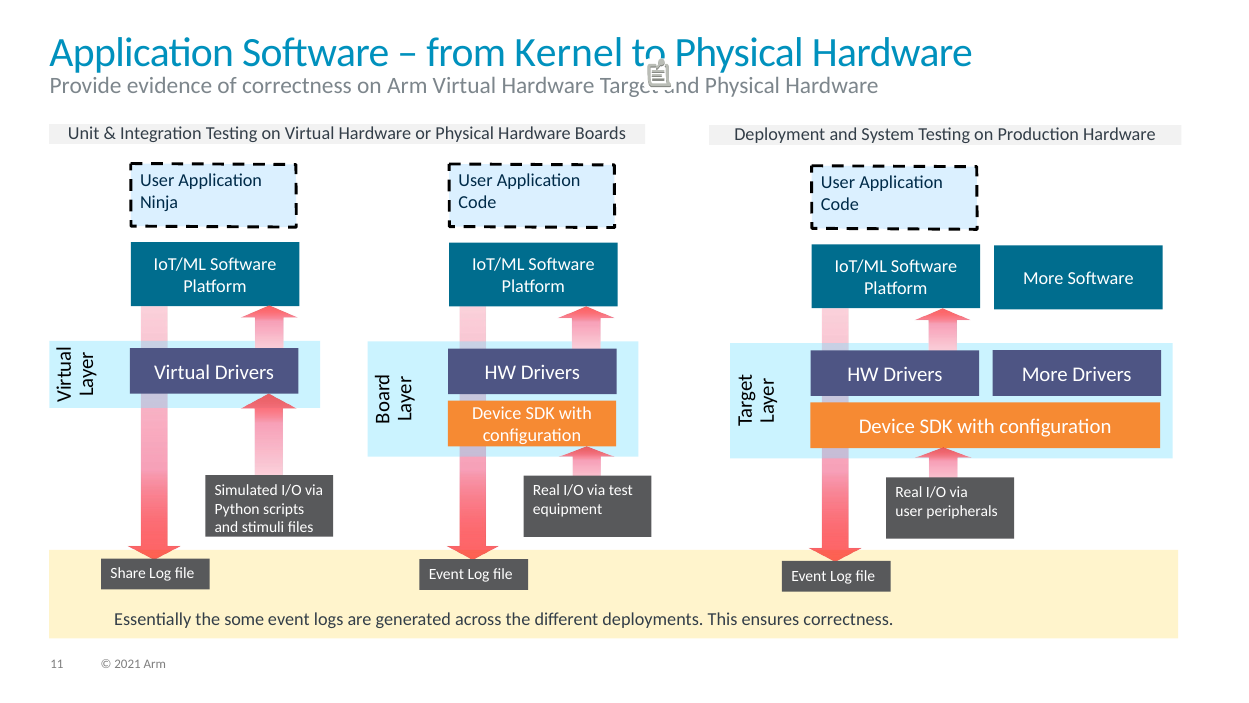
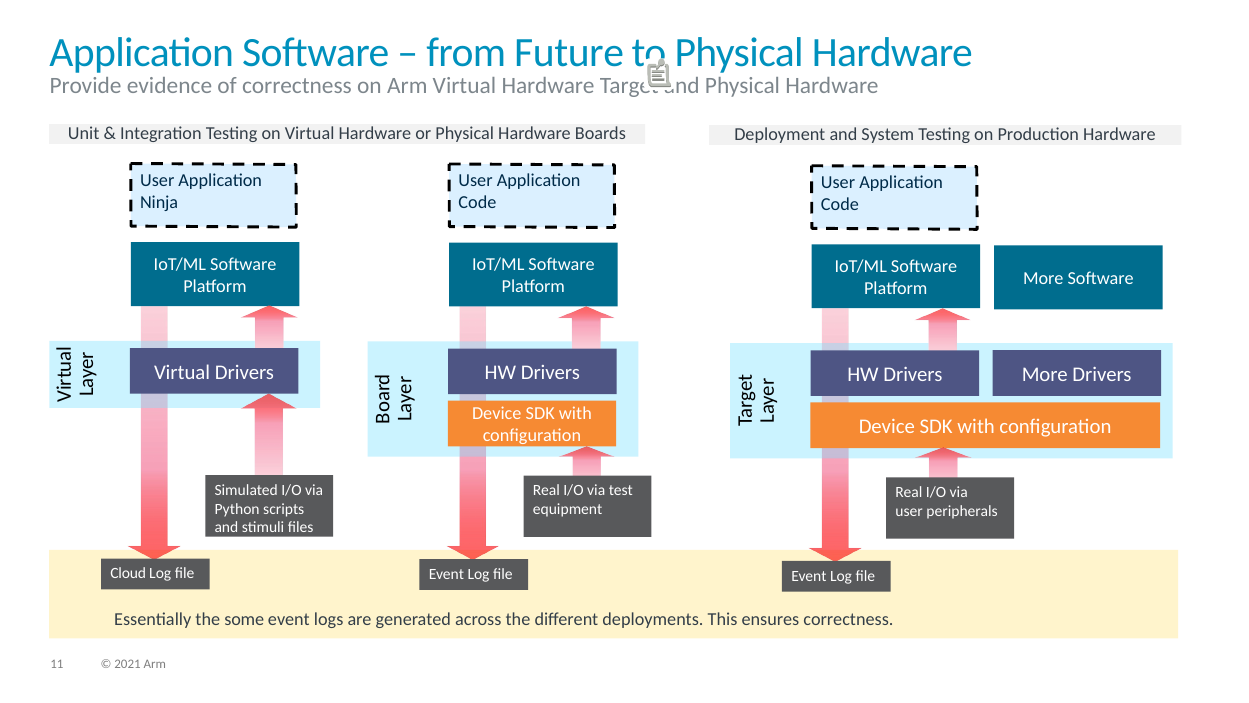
Kernel: Kernel -> Future
Share: Share -> Cloud
